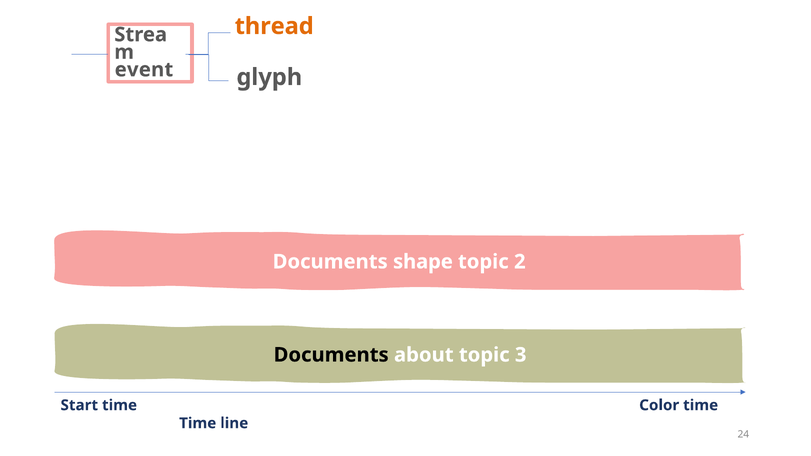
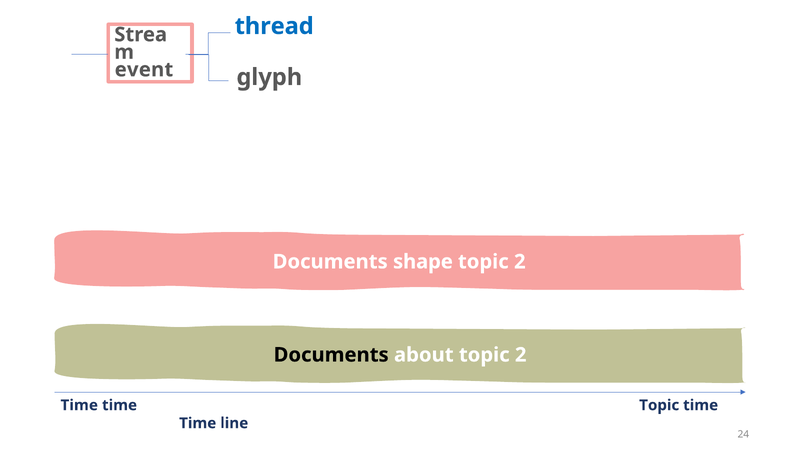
thread colour: orange -> blue
about topic 3: 3 -> 2
Start at (79, 405): Start -> Time
time Color: Color -> Topic
